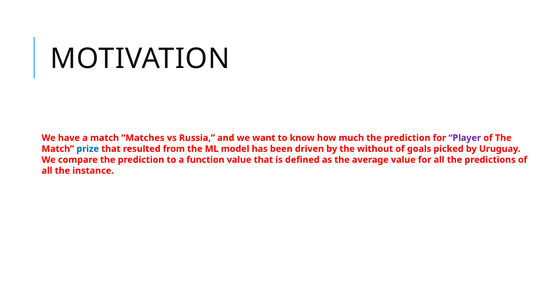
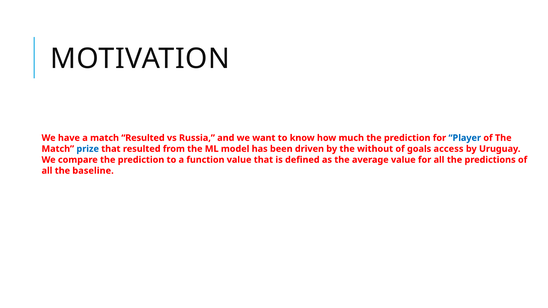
match Matches: Matches -> Resulted
Player colour: purple -> blue
picked: picked -> access
instance: instance -> baseline
